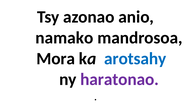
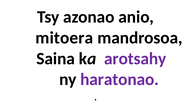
namako: namako -> mitoera
Mora: Mora -> Saina
arotsahy colour: blue -> purple
